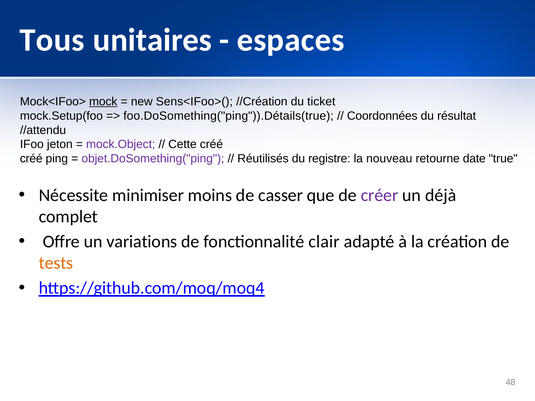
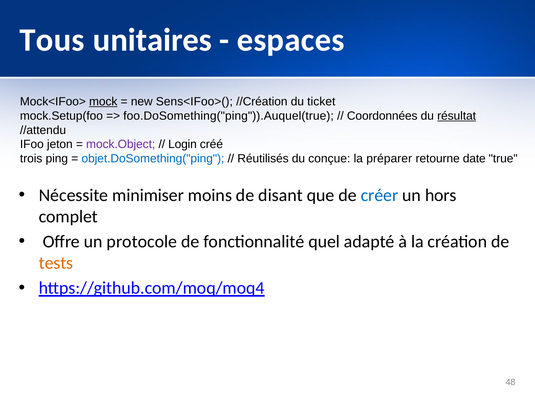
foo.DoSomething("ping")).Détails(true: foo.DoSomething("ping")).Détails(true -> foo.DoSomething("ping")).Auquel(true
résultat underline: none -> present
Cette: Cette -> Login
créé at (31, 159): créé -> trois
objet.DoSomething("ping colour: purple -> blue
registre: registre -> conçue
nouveau: nouveau -> préparer
casser: casser -> disant
créer colour: purple -> blue
déjà: déjà -> hors
variations: variations -> protocole
clair: clair -> quel
